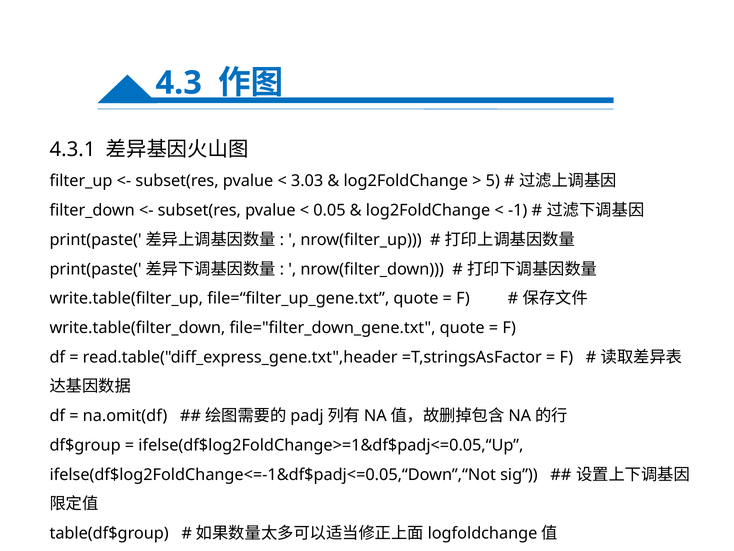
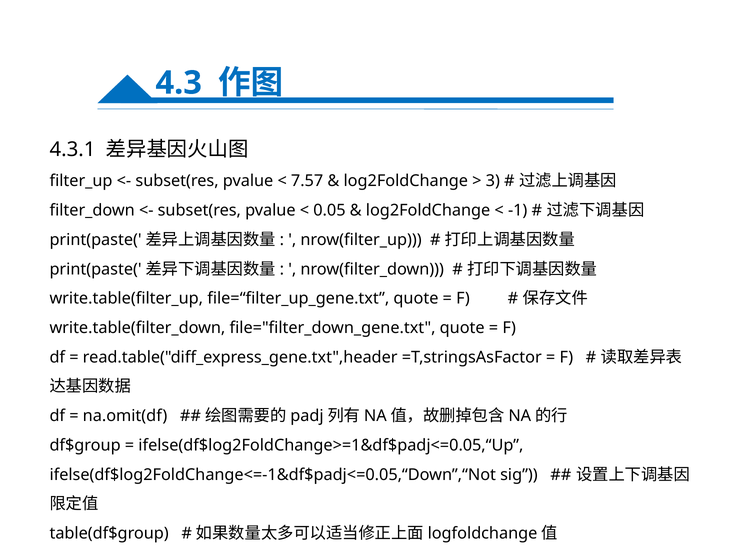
3.03: 3.03 -> 7.57
5: 5 -> 3
